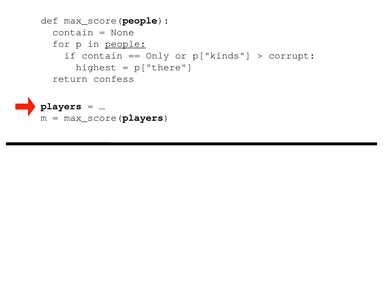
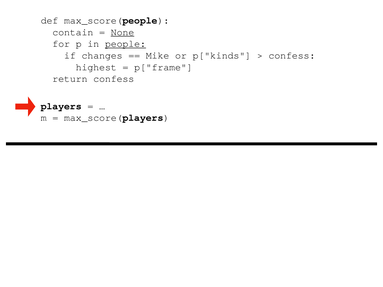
None underline: none -> present
if contain: contain -> changes
Only: Only -> Mike
corrupt at (292, 55): corrupt -> confess
p["there: p["there -> p["frame
